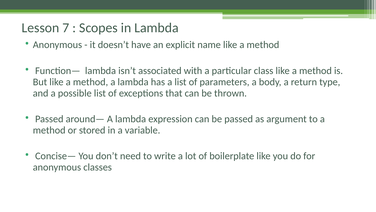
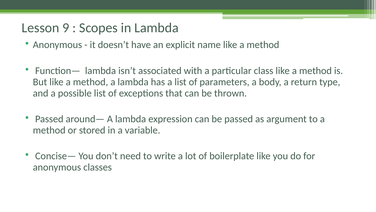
7: 7 -> 9
